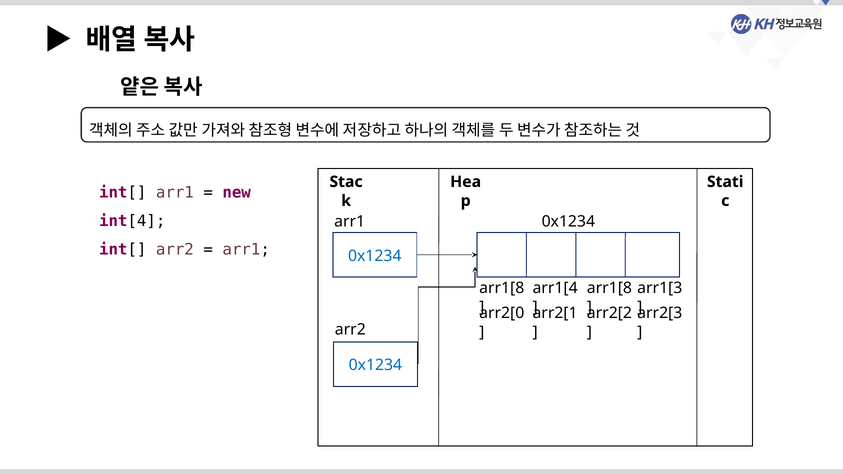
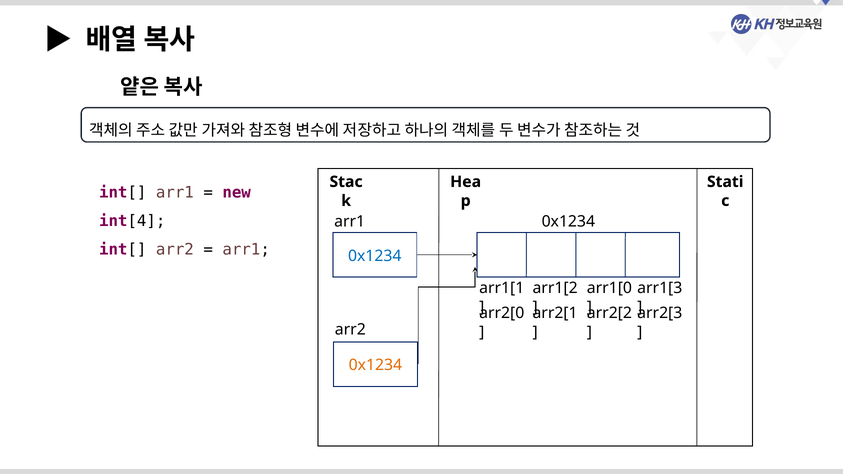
arr1[8 at (502, 288): arr1[8 -> arr1[1
arr1[4: arr1[4 -> arr1[2
arr1[8 at (609, 288): arr1[8 -> arr1[0
0x1234 at (375, 365) colour: blue -> orange
